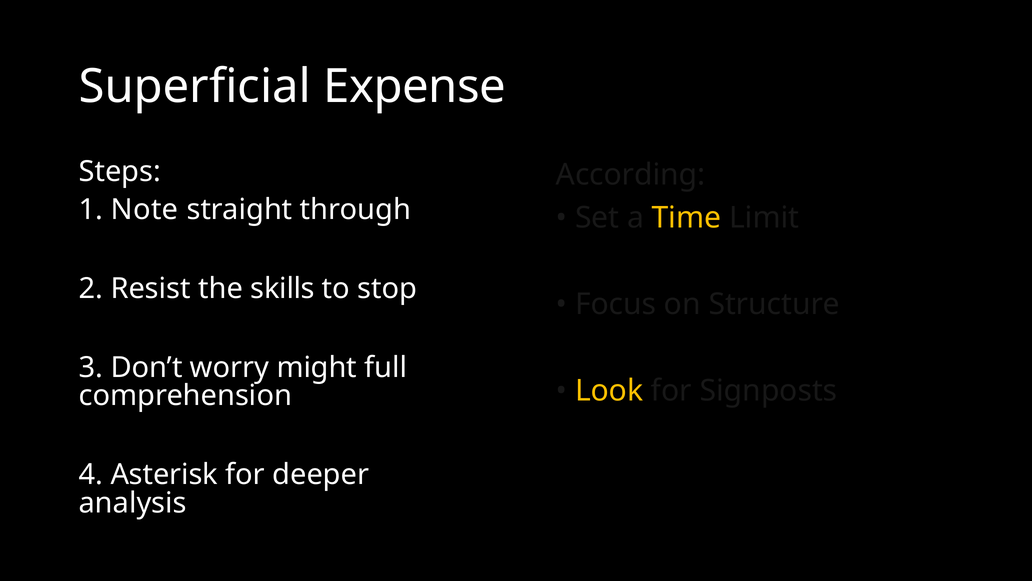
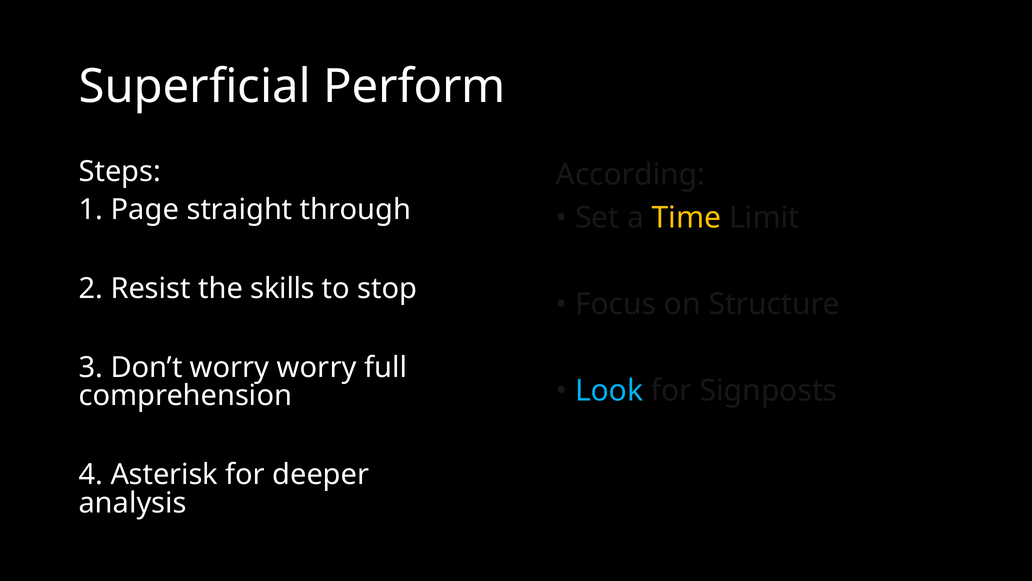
Expense: Expense -> Perform
Note: Note -> Page
worry might: might -> worry
Look colour: yellow -> light blue
